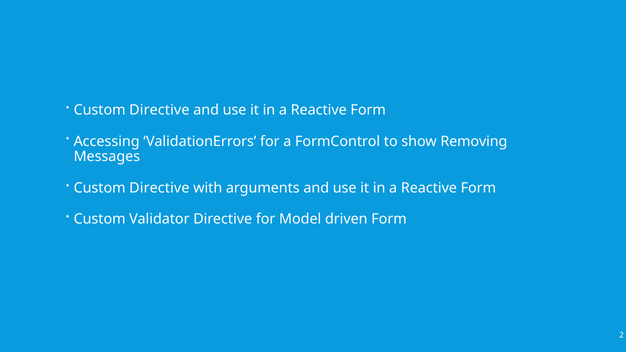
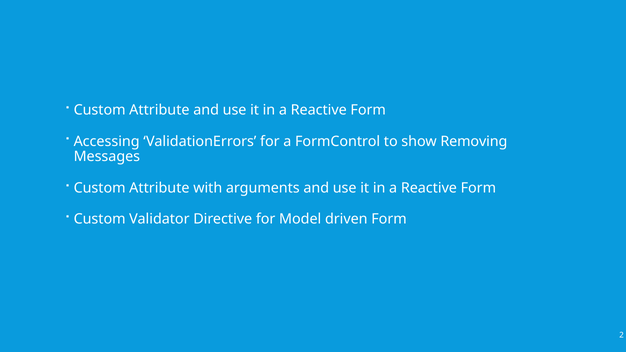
Directive at (159, 110): Directive -> Attribute
Directive at (159, 188): Directive -> Attribute
